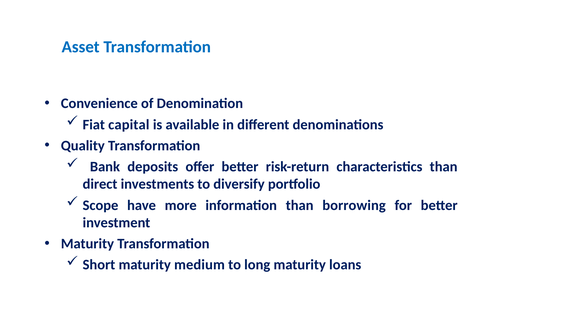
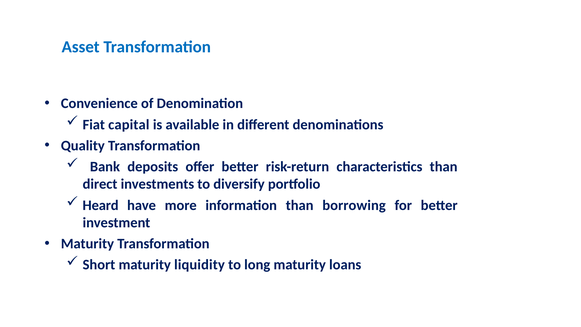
Scope: Scope -> Heard
medium: medium -> liquidity
